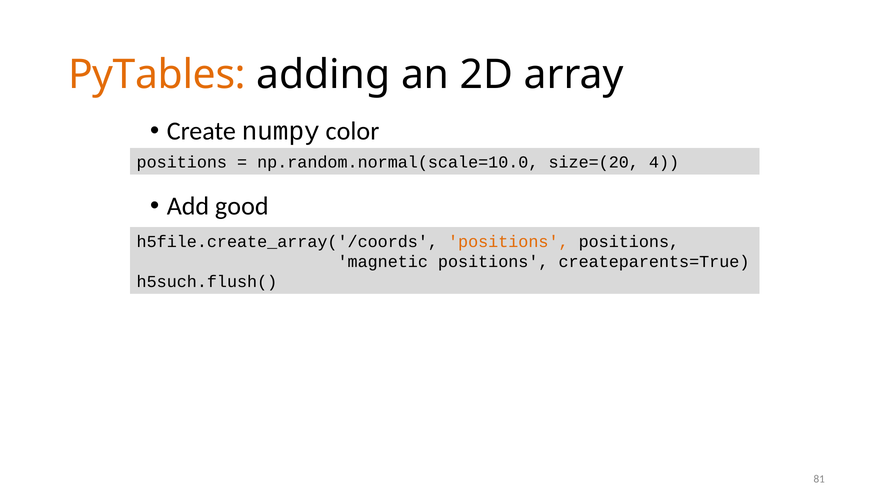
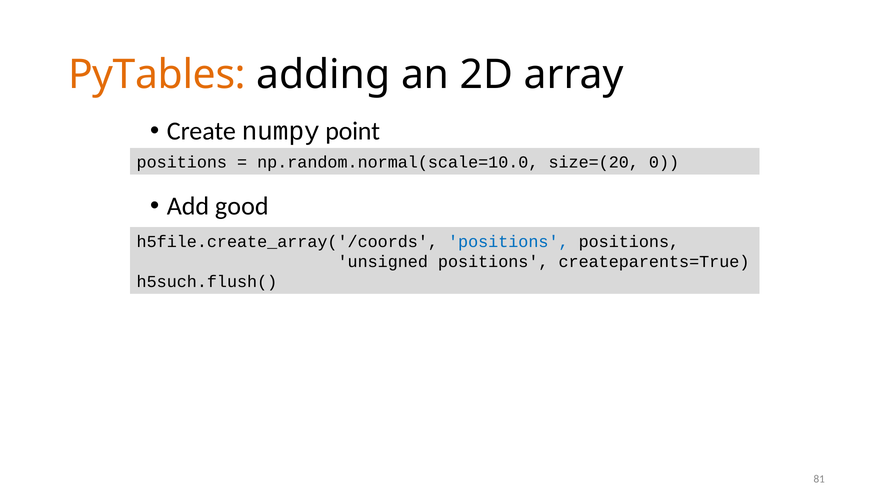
color: color -> point
4: 4 -> 0
positions at (508, 242) colour: orange -> blue
magnetic: magnetic -> unsigned
